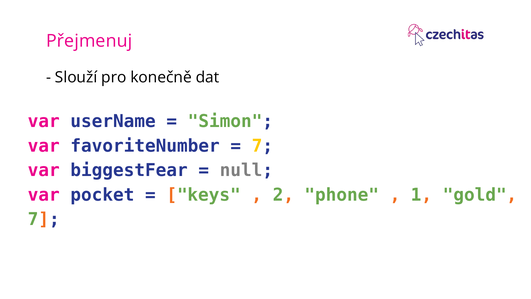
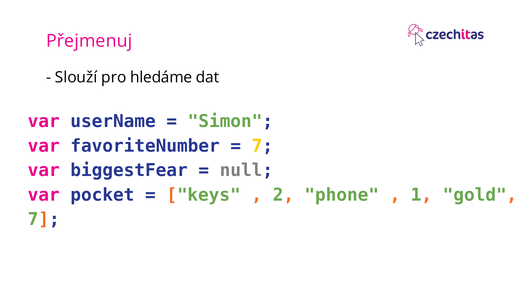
konečně: konečně -> hledáme
